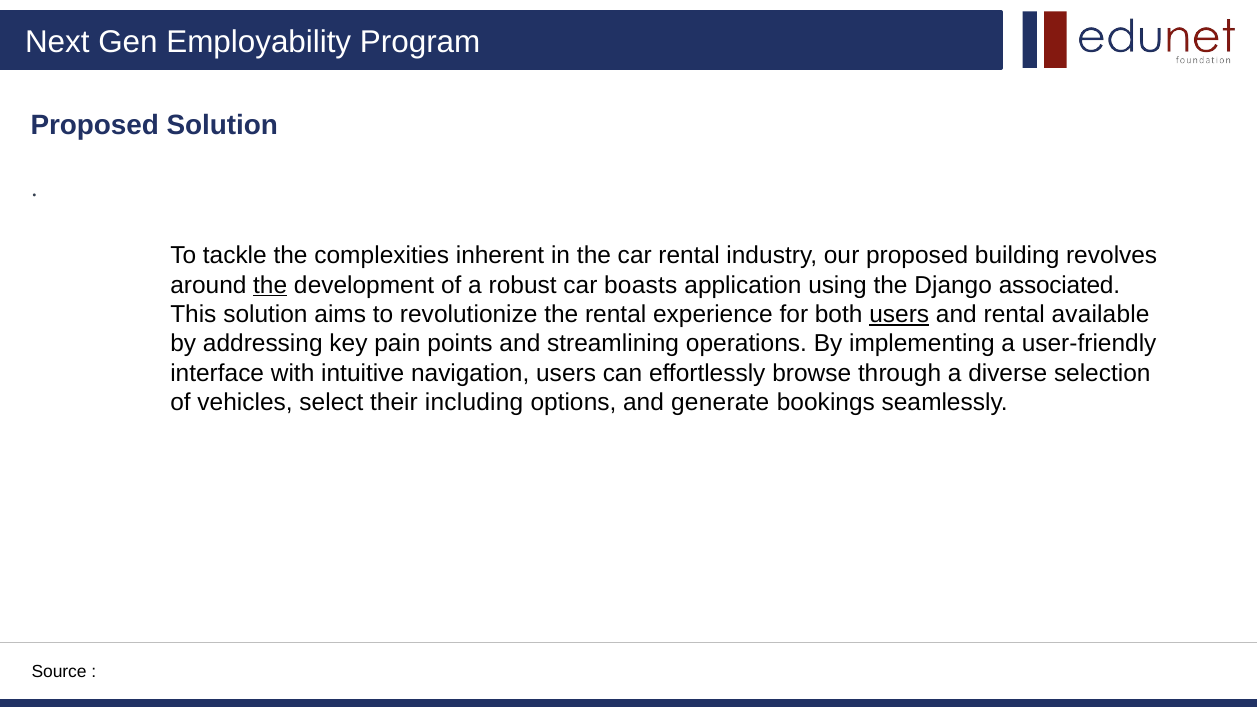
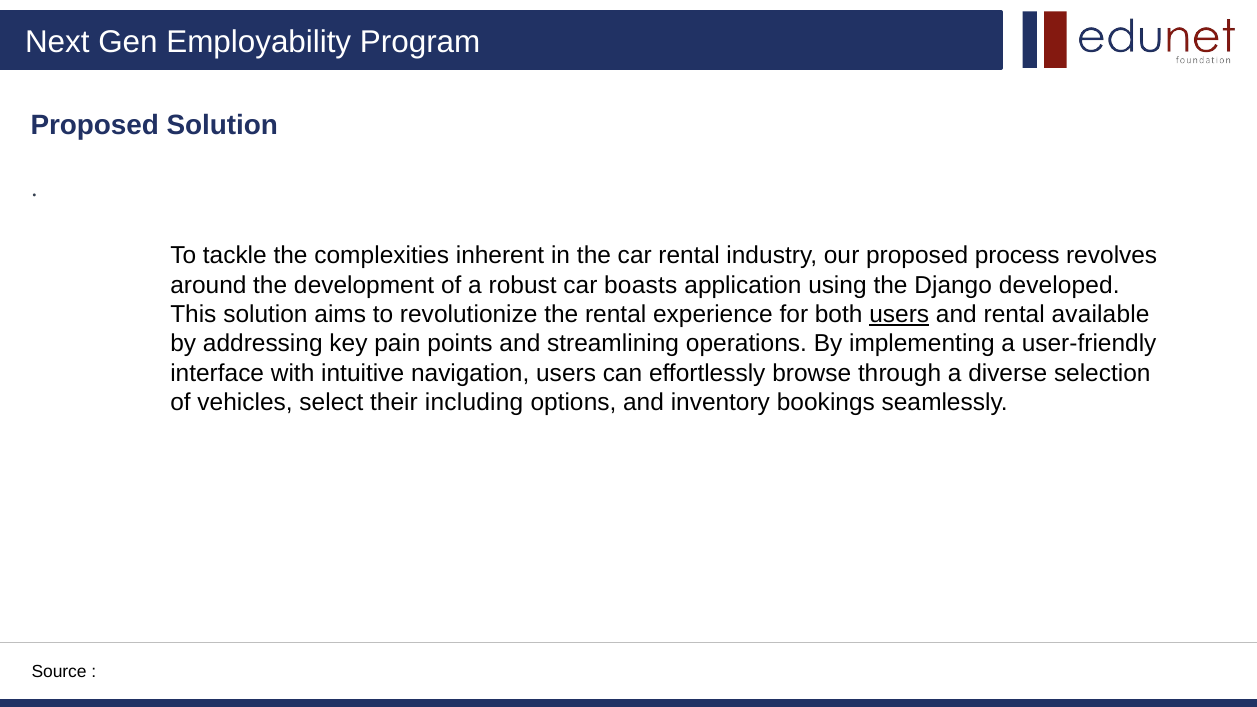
building: building -> process
the at (270, 285) underline: present -> none
associated: associated -> developed
generate: generate -> inventory
